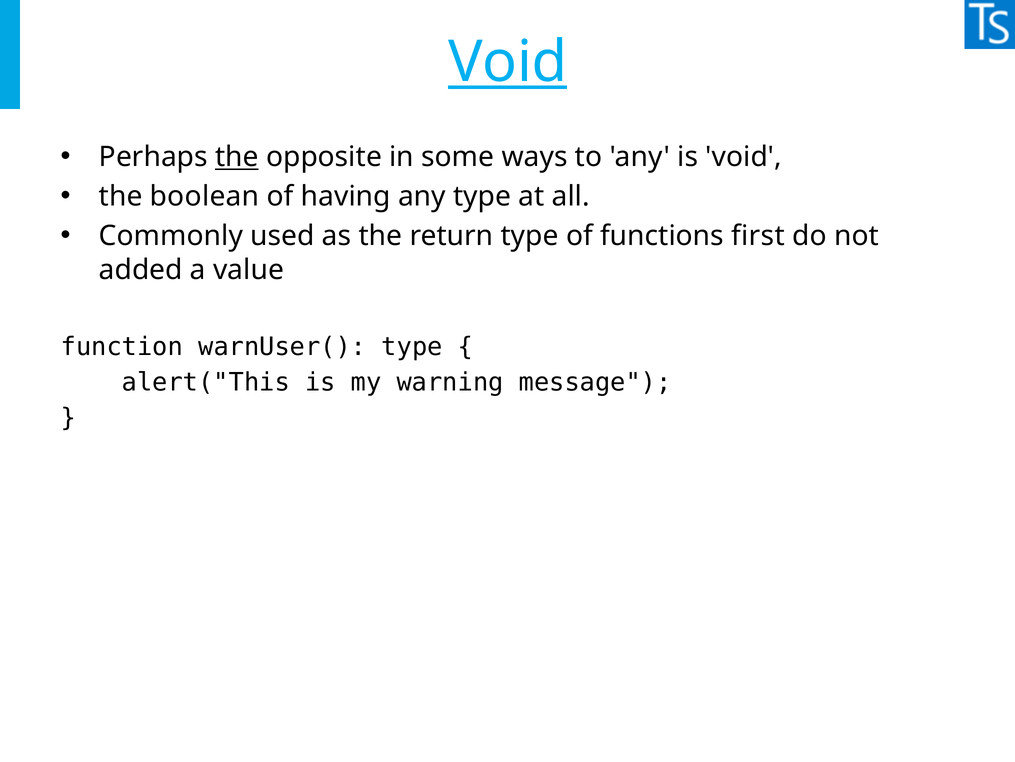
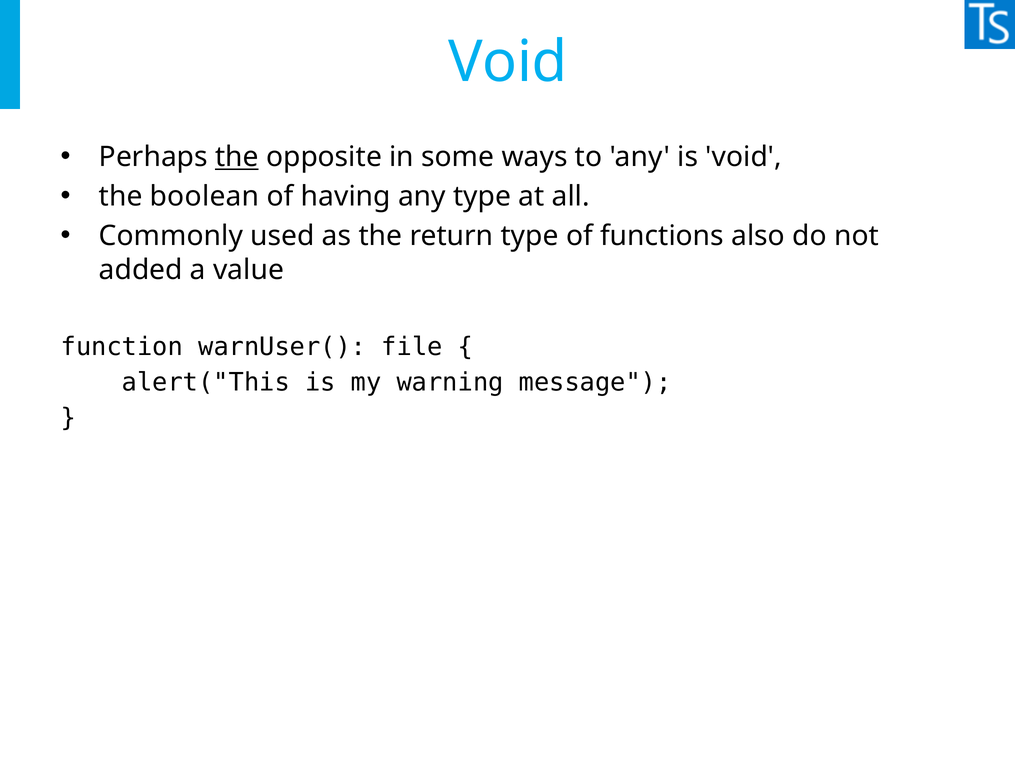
Void at (508, 62) underline: present -> none
first: first -> also
warnUser( type: type -> file
